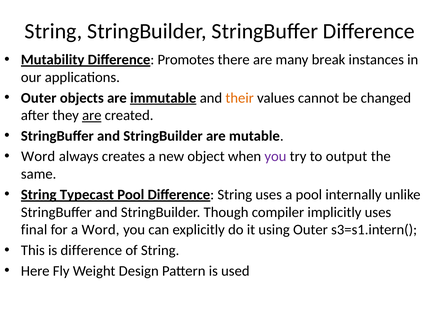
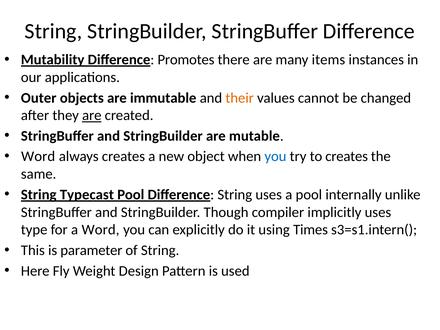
break: break -> items
immutable underline: present -> none
you at (275, 156) colour: purple -> blue
to output: output -> creates
final: final -> type
using Outer: Outer -> Times
is difference: difference -> parameter
